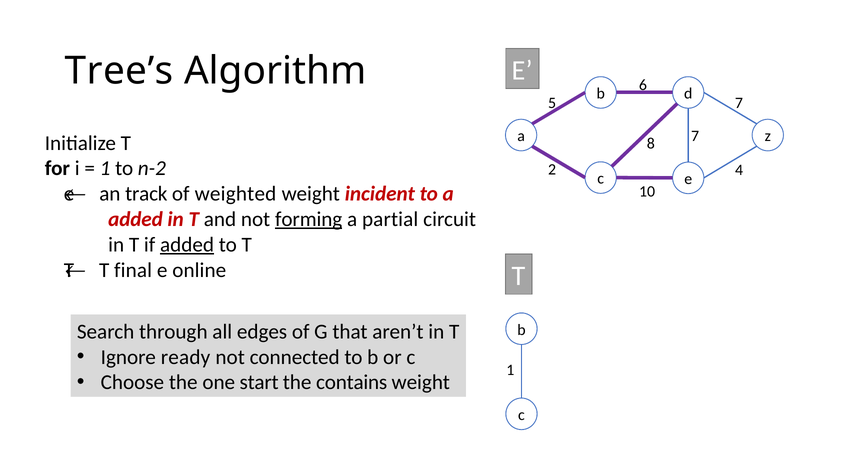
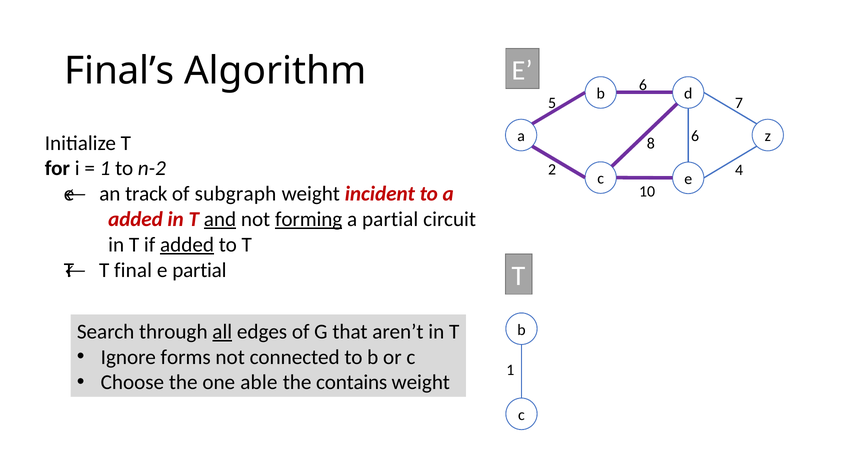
Tree’s: Tree’s -> Final’s
8 7: 7 -> 6
weighted: weighted -> subgraph
and underline: none -> present
e online: online -> partial
all underline: none -> present
ready: ready -> forms
start: start -> able
